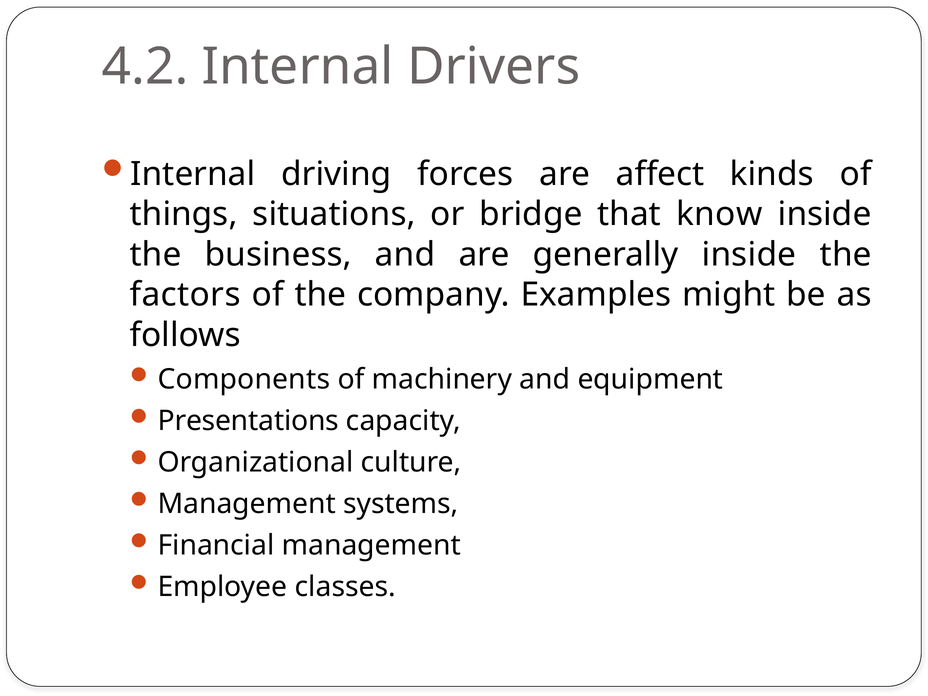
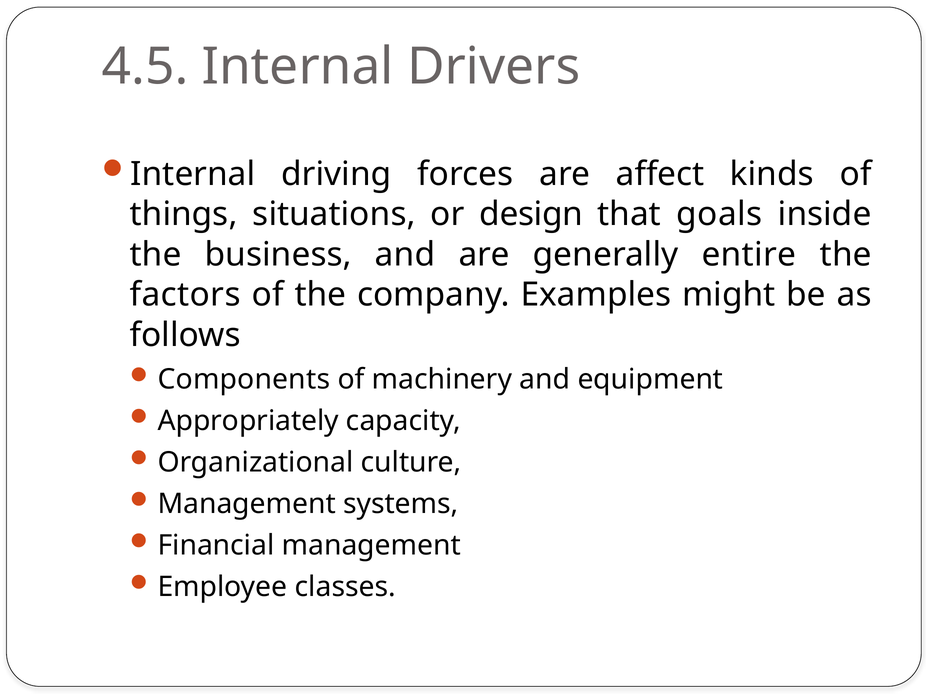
4.2: 4.2 -> 4.5
bridge: bridge -> design
know: know -> goals
generally inside: inside -> entire
Presentations: Presentations -> Appropriately
